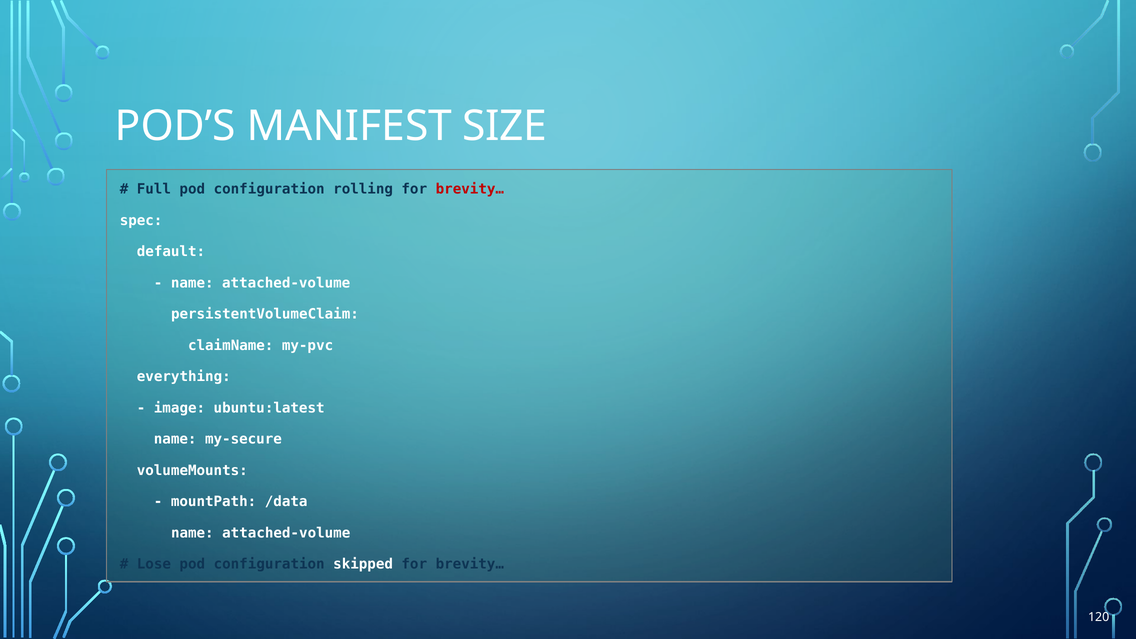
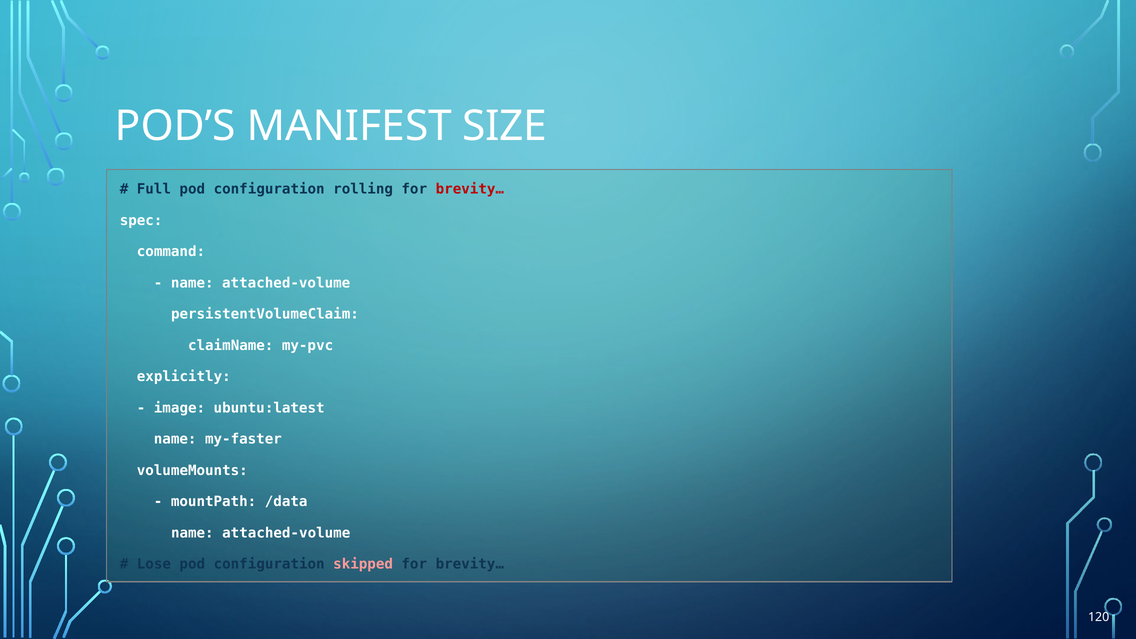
default: default -> command
everything: everything -> explicitly
my-secure: my-secure -> my-faster
skipped colour: white -> pink
